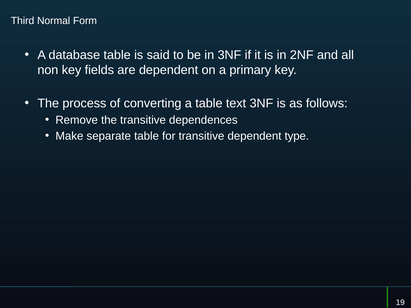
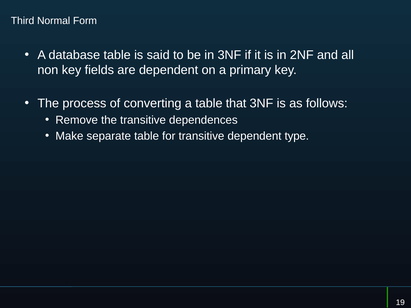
text: text -> that
